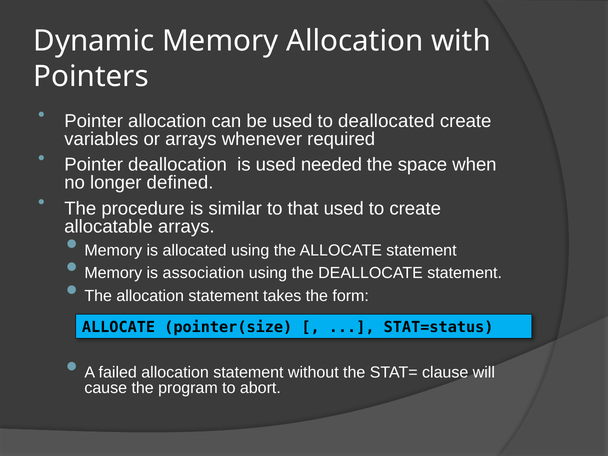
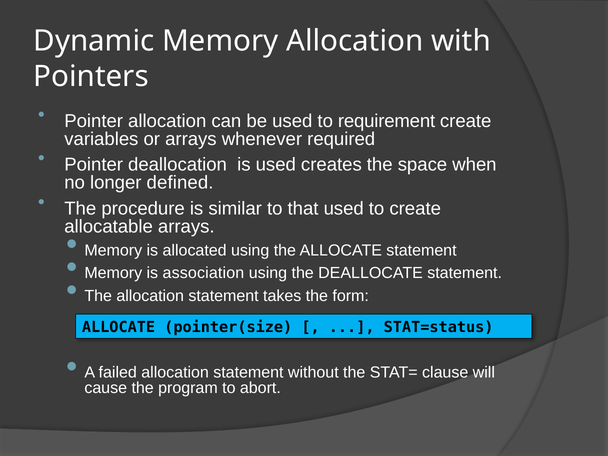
deallocated: deallocated -> requirement
needed: needed -> creates
